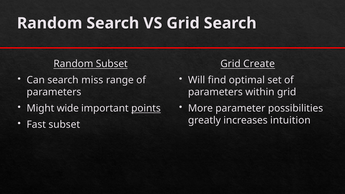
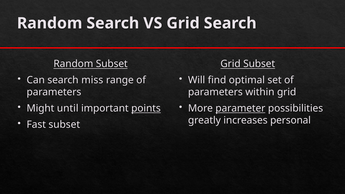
Grid Create: Create -> Subset
wide: wide -> until
parameter underline: none -> present
intuition: intuition -> personal
